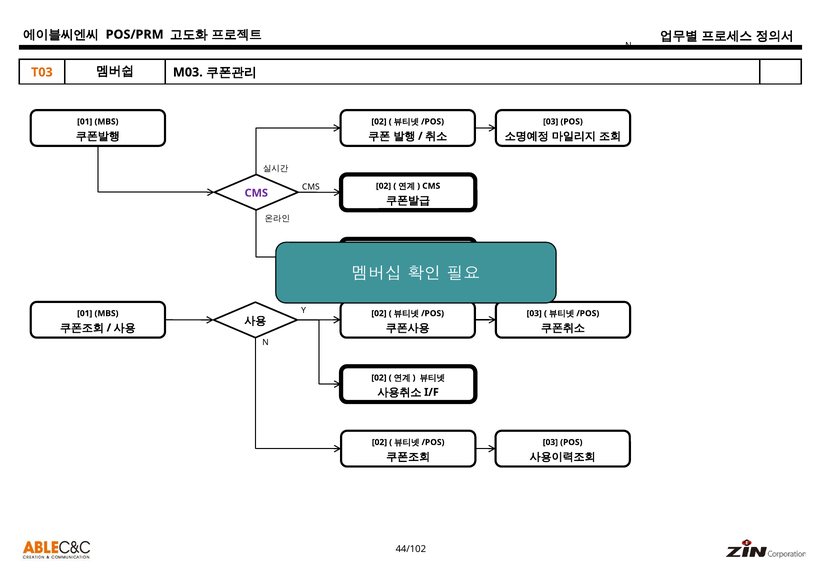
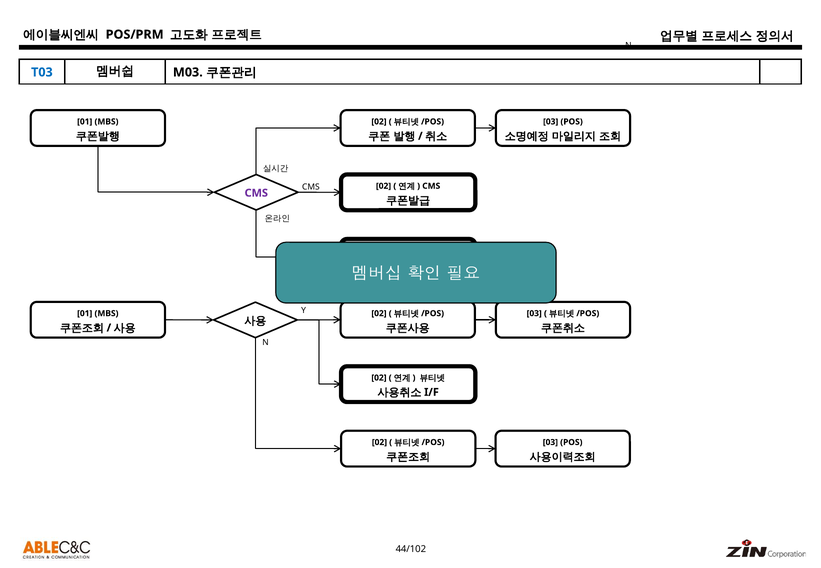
T03 colour: orange -> blue
